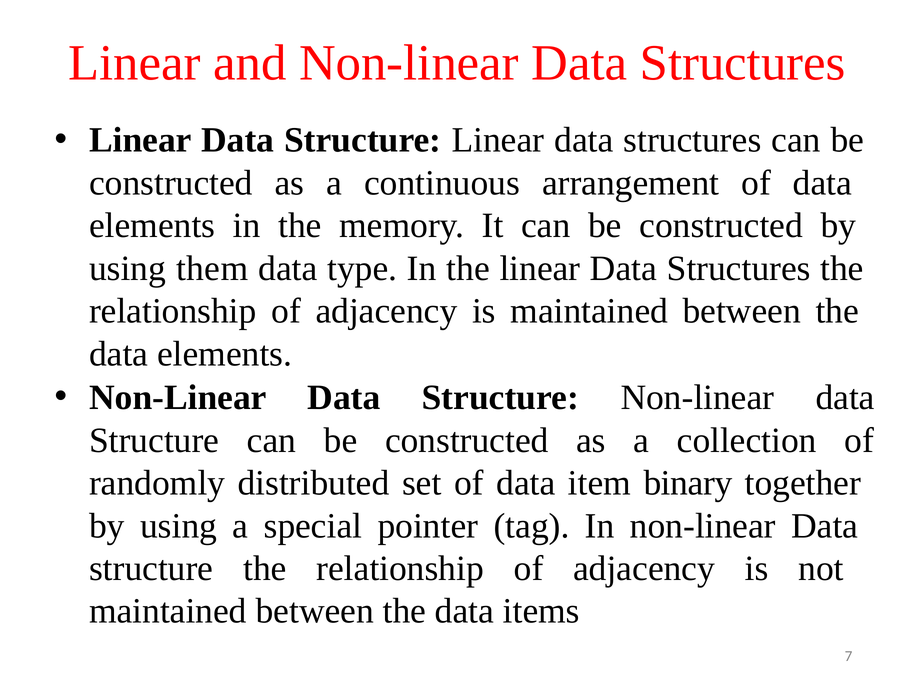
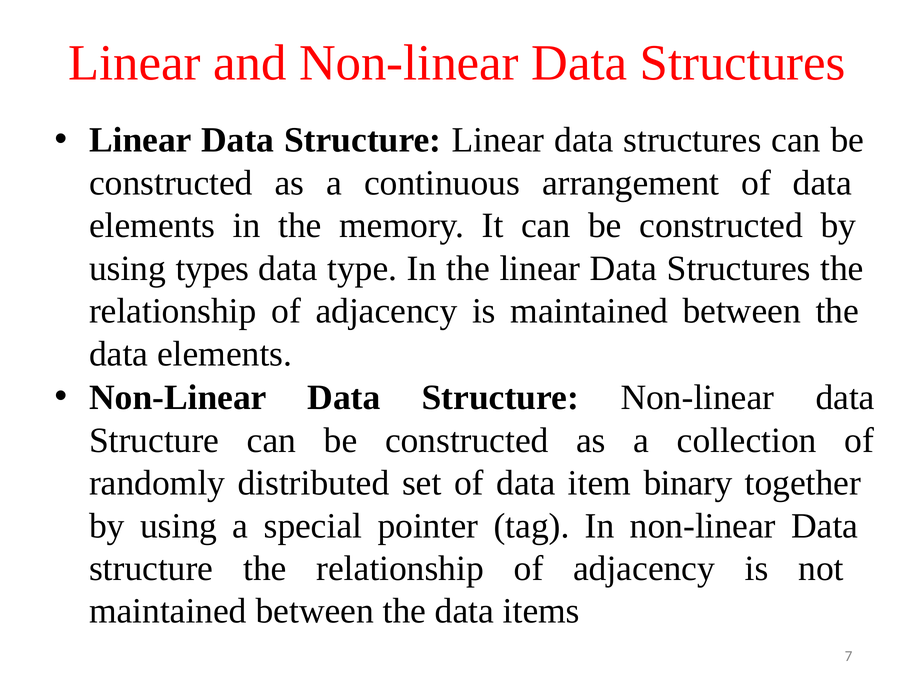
them: them -> types
